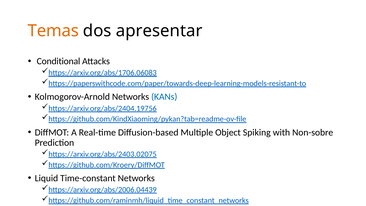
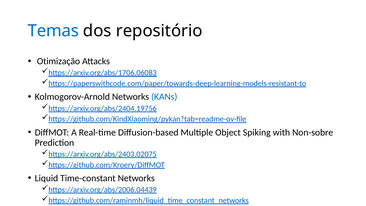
Temas colour: orange -> blue
apresentar: apresentar -> repositório
Conditional: Conditional -> Otimização
